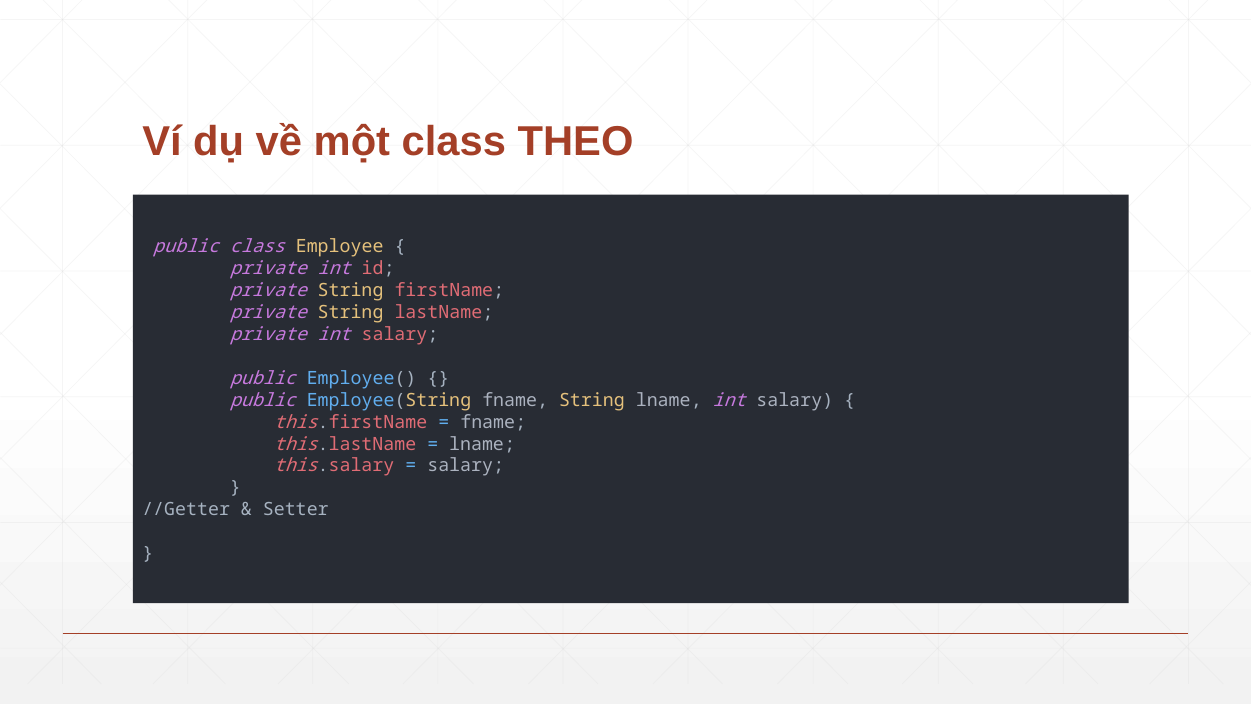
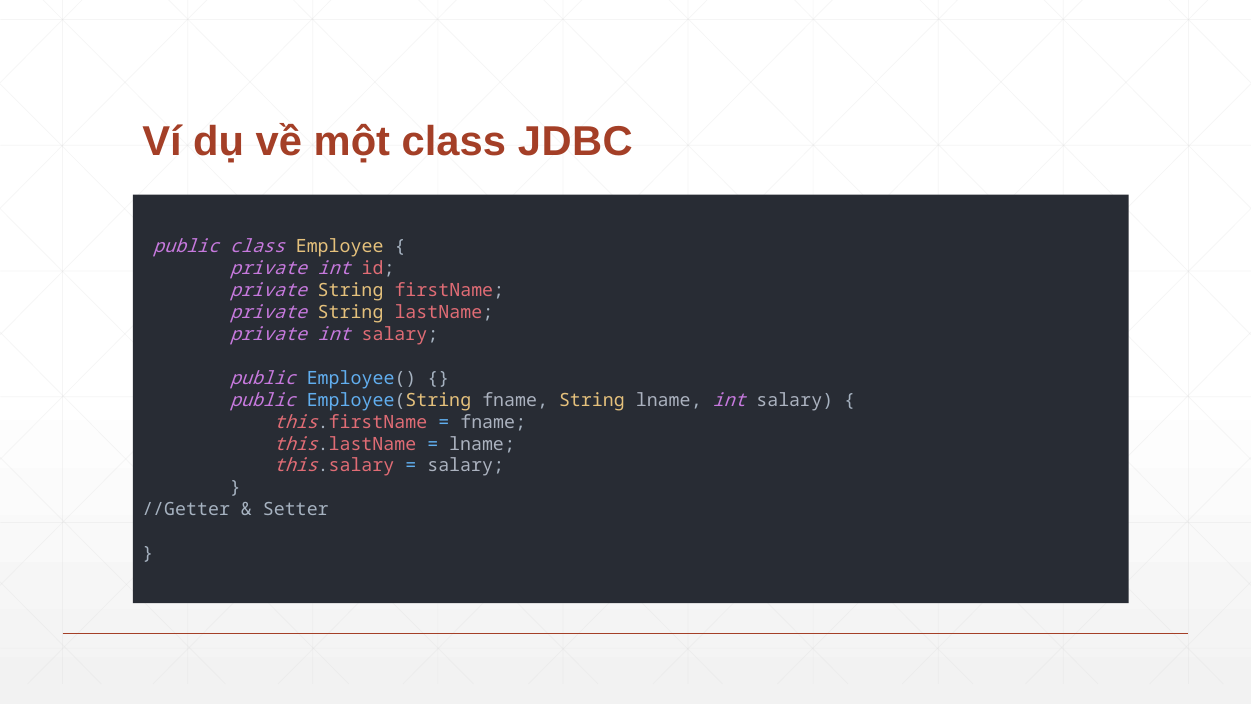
THEO: THEO -> JDBC
